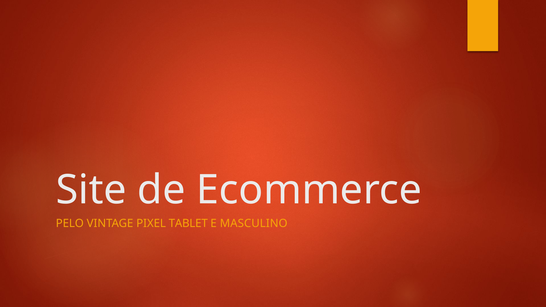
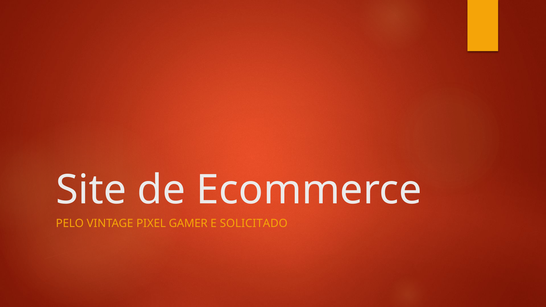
TABLET: TABLET -> GAMER
MASCULINO: MASCULINO -> SOLICITADO
